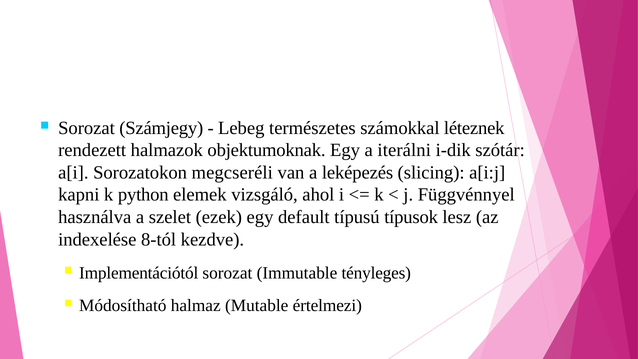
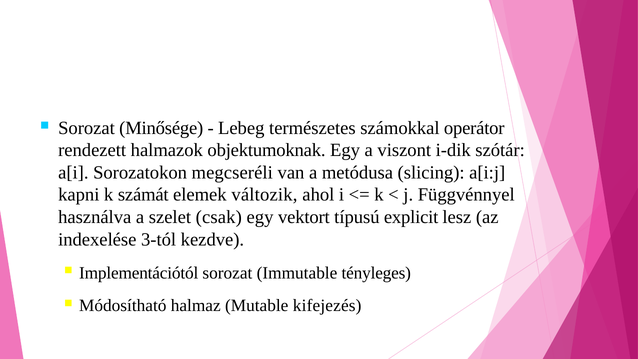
Számjegy: Számjegy -> Minősége
léteznek: léteznek -> operátor
iterálni: iterálni -> viszont
leképezés: leképezés -> metódusa
python: python -> számát
vizsgáló: vizsgáló -> változik
ezek: ezek -> csak
default: default -> vektort
típusok: típusok -> explicit
8-tól: 8-tól -> 3-tól
értelmezi: értelmezi -> kifejezés
